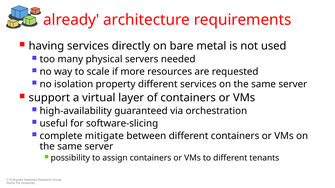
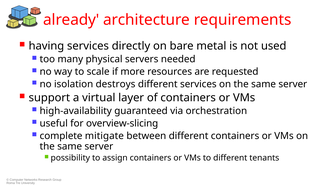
property: property -> destroys
software-slicing: software-slicing -> overview-slicing
